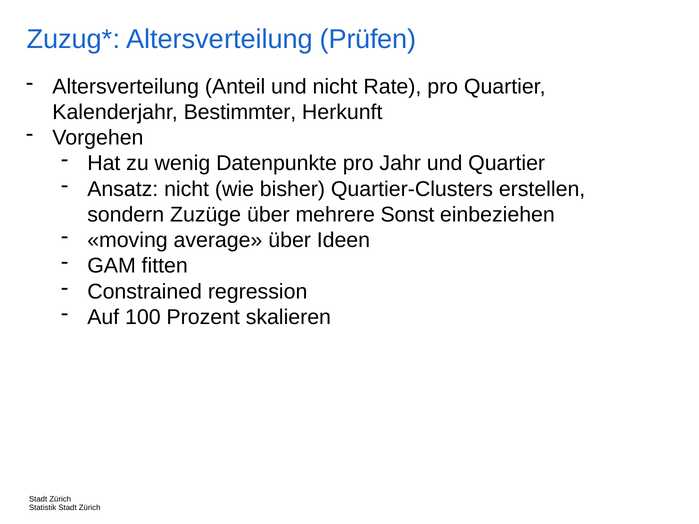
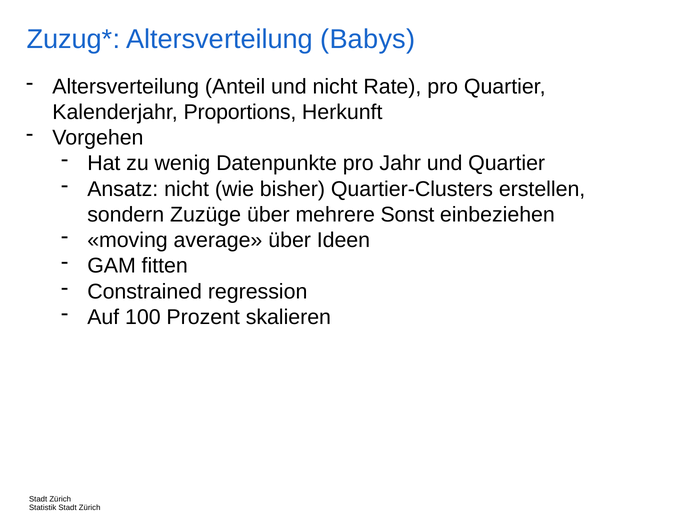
Prüfen: Prüfen -> Babys
Bestimmter: Bestimmter -> Proportions
